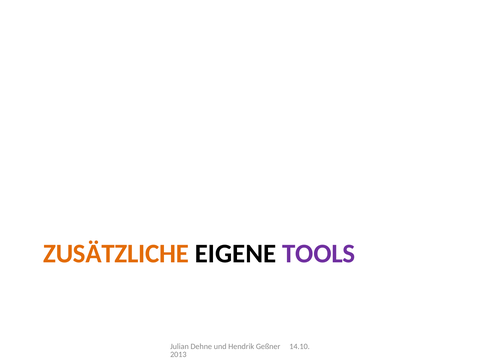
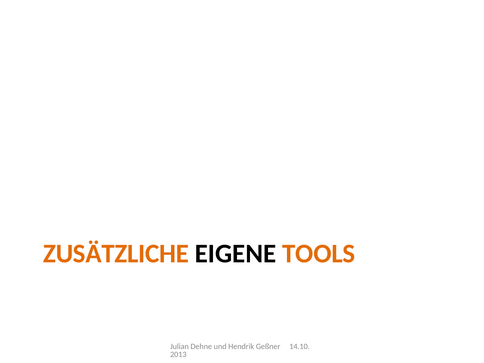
TOOLS colour: purple -> orange
